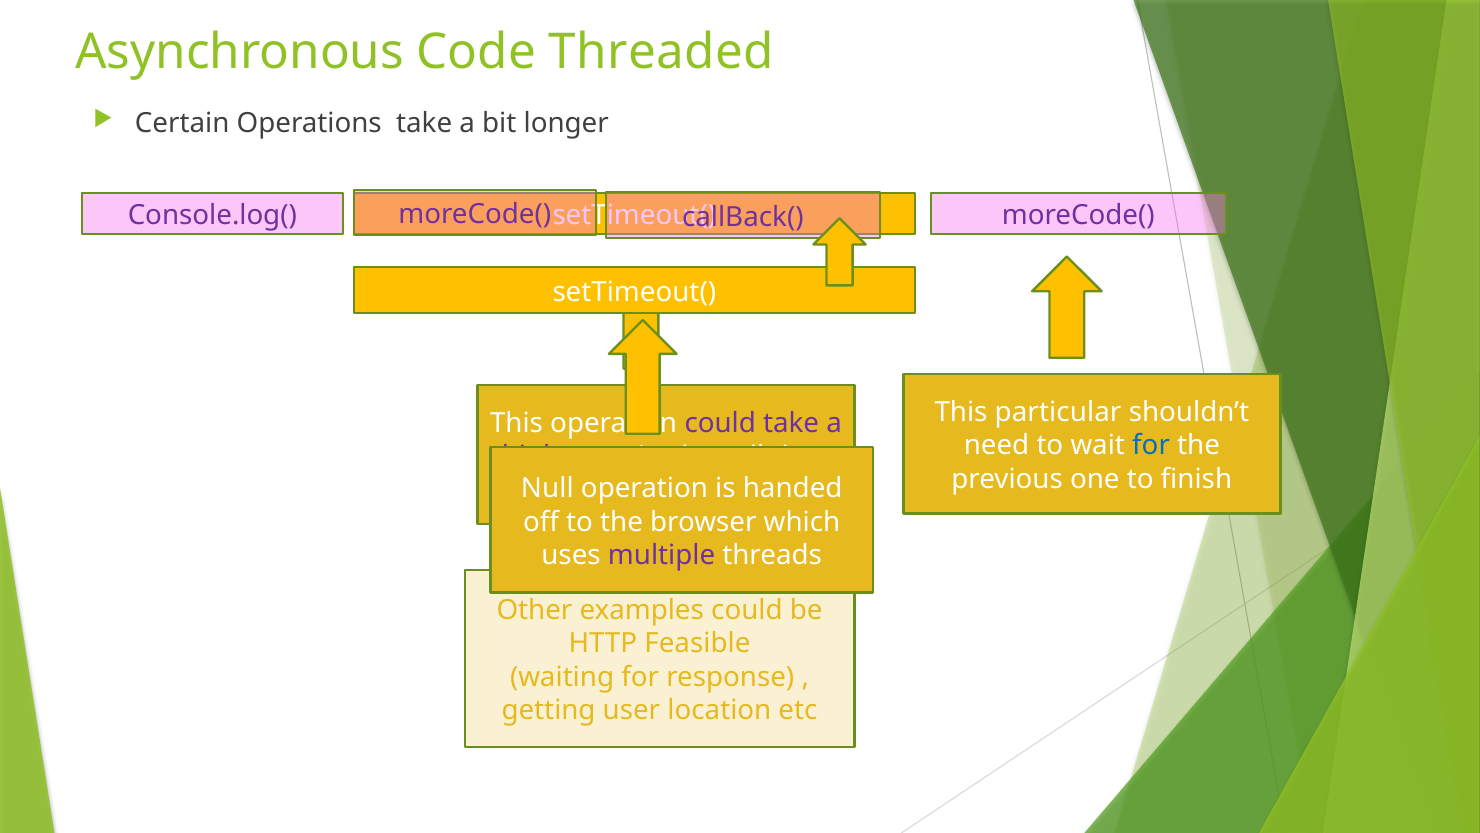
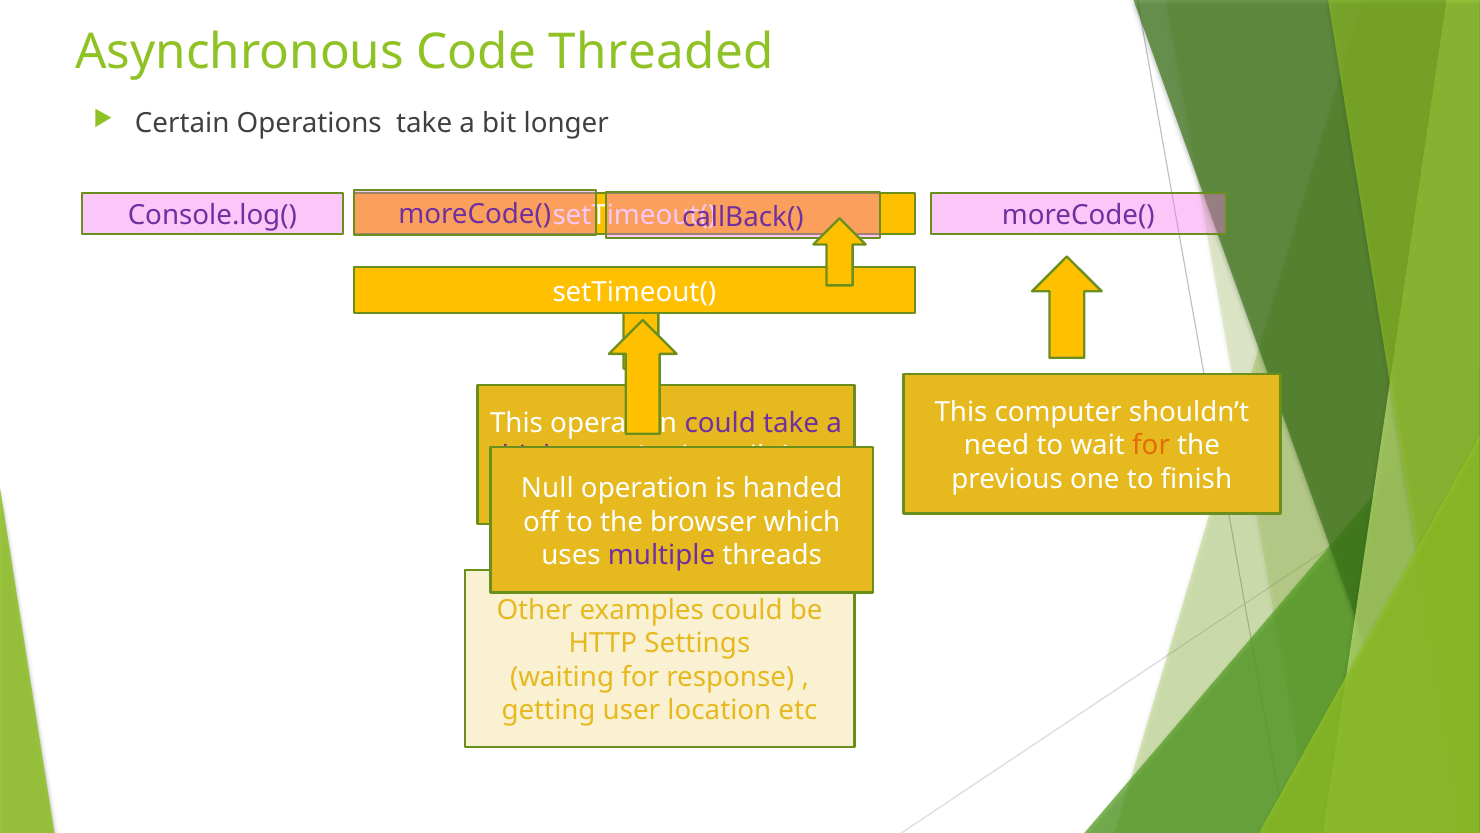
particular: particular -> computer
for at (1151, 446) colour: blue -> orange
Feasible: Feasible -> Settings
